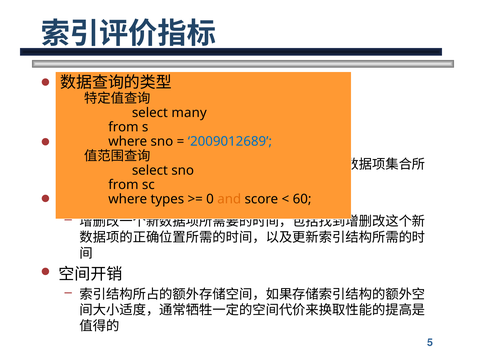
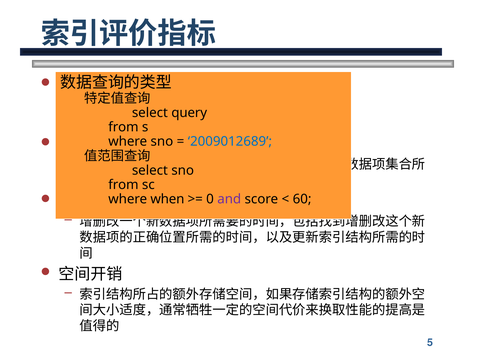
many: many -> query
types: types -> when
and colour: orange -> purple
